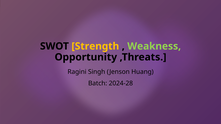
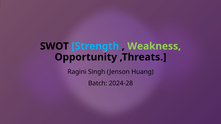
Strength colour: yellow -> light blue
